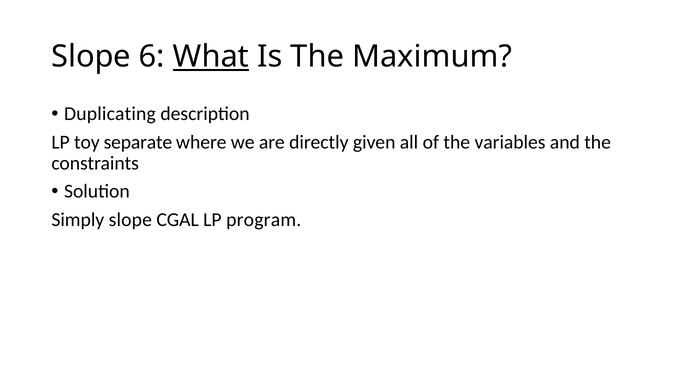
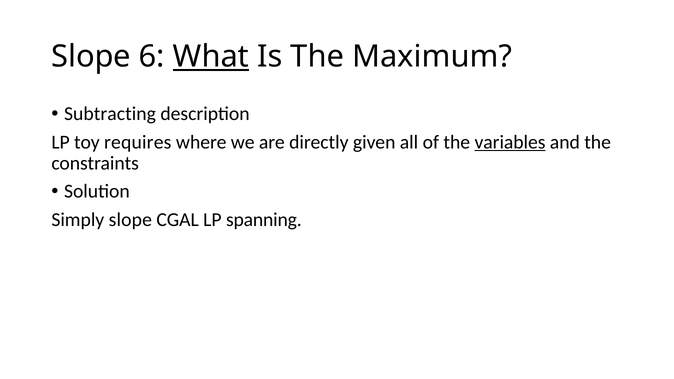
Duplicating: Duplicating -> Subtracting
separate: separate -> requires
variables underline: none -> present
program: program -> spanning
